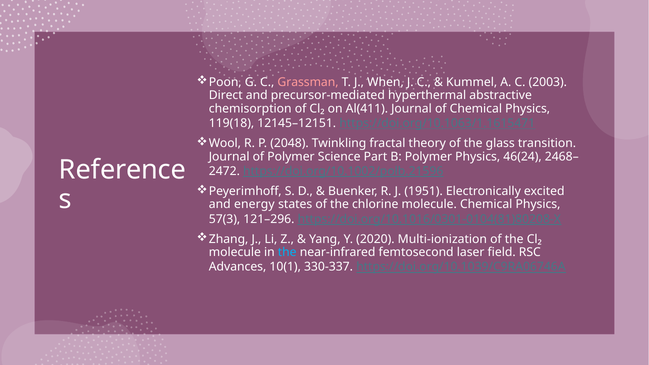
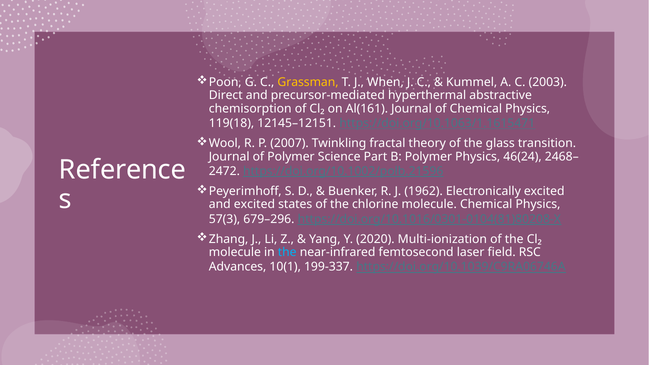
Grassman colour: pink -> yellow
Al(411: Al(411 -> Al(161
2048: 2048 -> 2007
1951: 1951 -> 1962
and energy: energy -> excited
121–296: 121–296 -> 679–296
330-337: 330-337 -> 199-337
